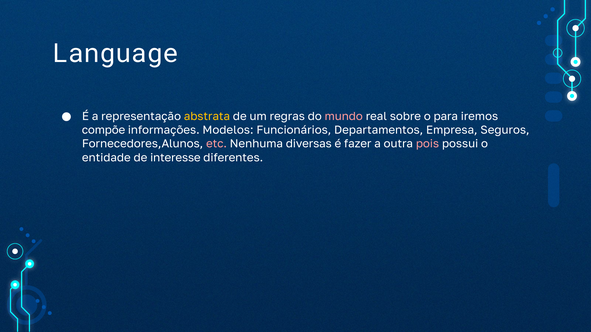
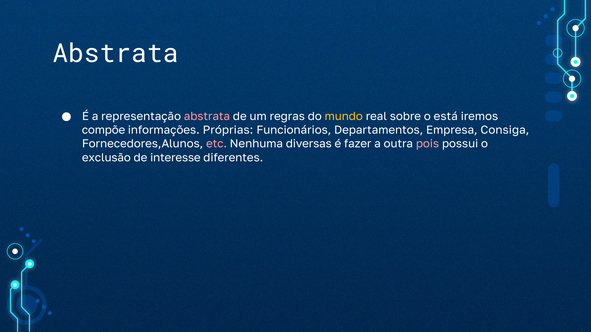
Language at (116, 54): Language -> Abstrata
abstrata at (207, 116) colour: yellow -> pink
mundo colour: pink -> yellow
para: para -> está
Modelos: Modelos -> Próprias
Seguros: Seguros -> Consiga
entidade: entidade -> exclusão
